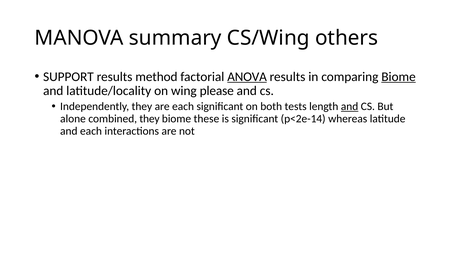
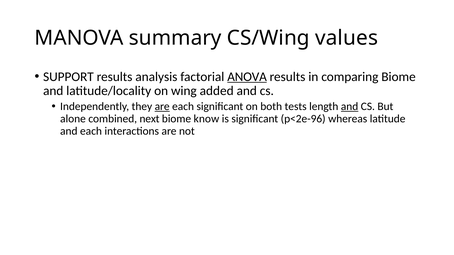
others: others -> values
method: method -> analysis
Biome at (399, 77) underline: present -> none
please: please -> added
are at (162, 107) underline: none -> present
combined they: they -> next
these: these -> know
p<2e-14: p<2e-14 -> p<2e-96
